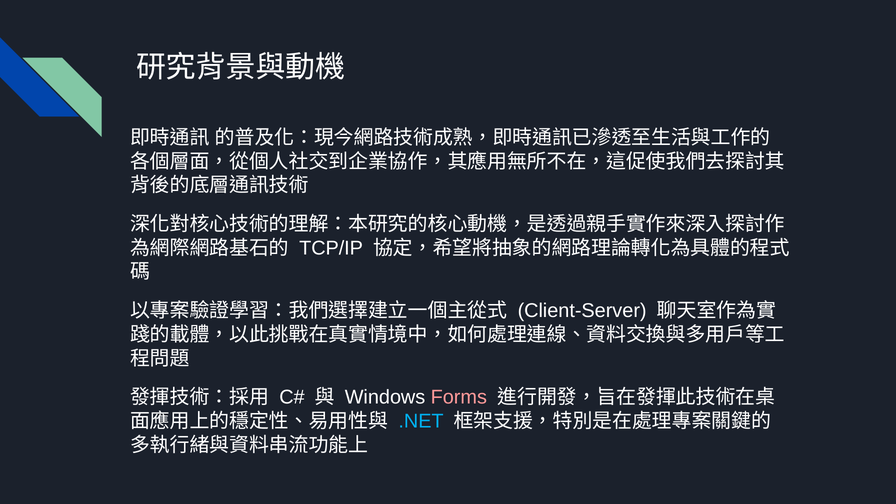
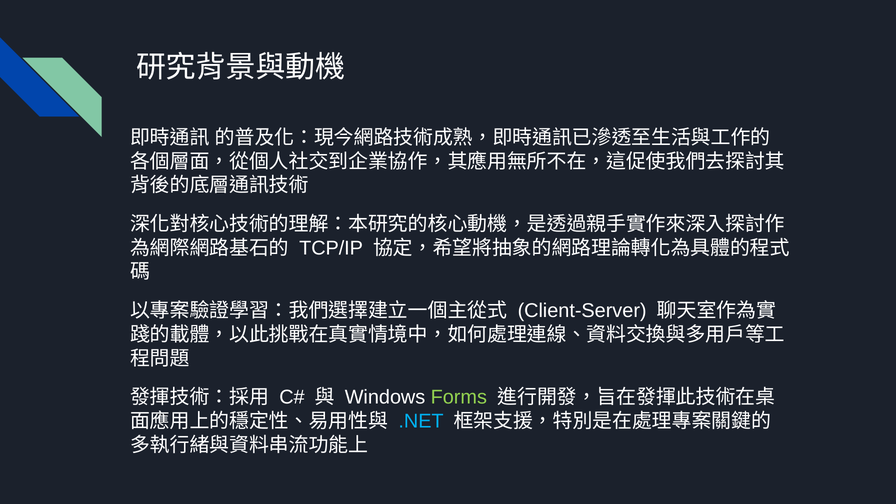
Forms colour: pink -> light green
